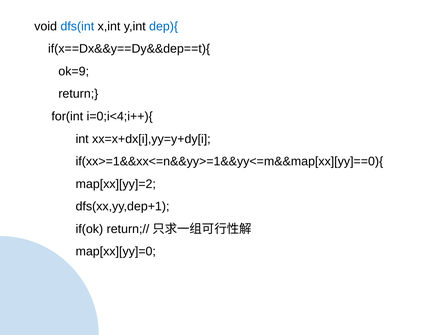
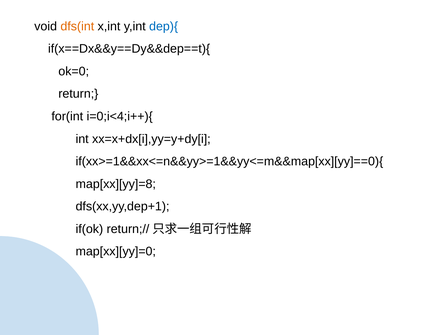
dfs(int colour: blue -> orange
ok=9: ok=9 -> ok=0
map[xx][yy]=2: map[xx][yy]=2 -> map[xx][yy]=8
